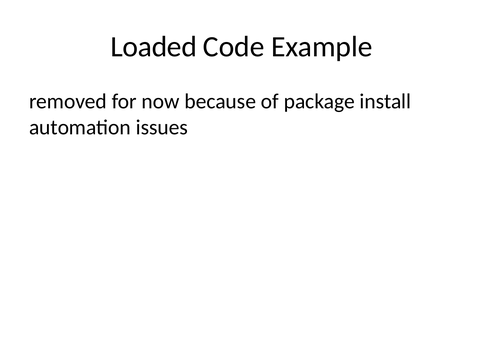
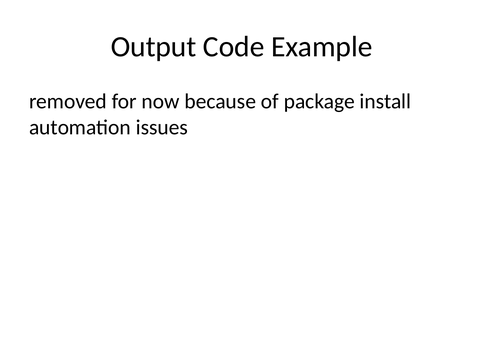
Loaded: Loaded -> Output
